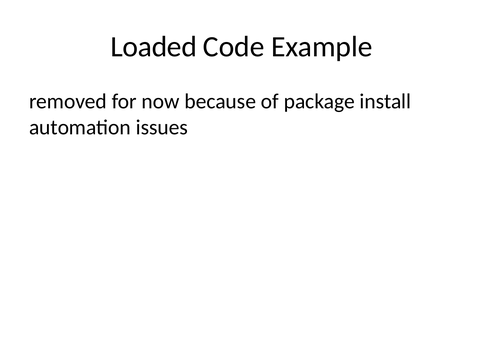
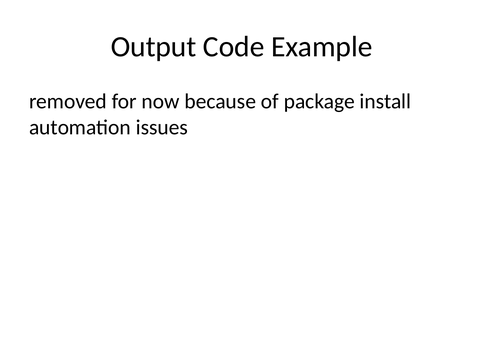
Loaded: Loaded -> Output
